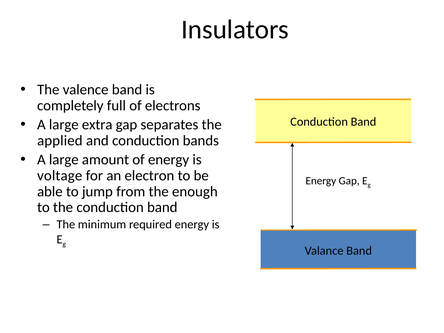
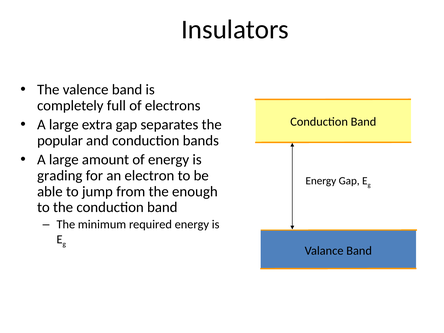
applied: applied -> popular
voltage: voltage -> grading
